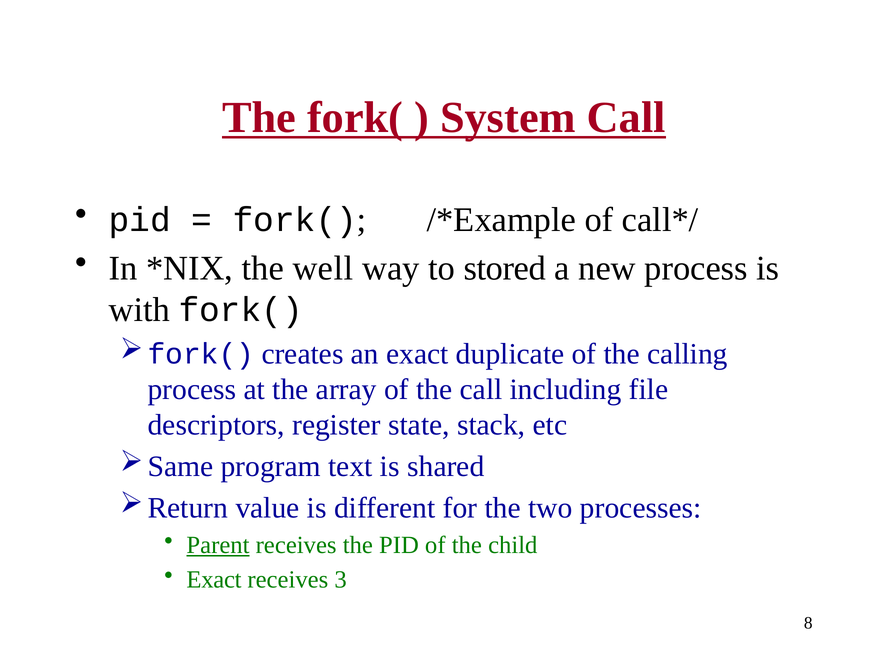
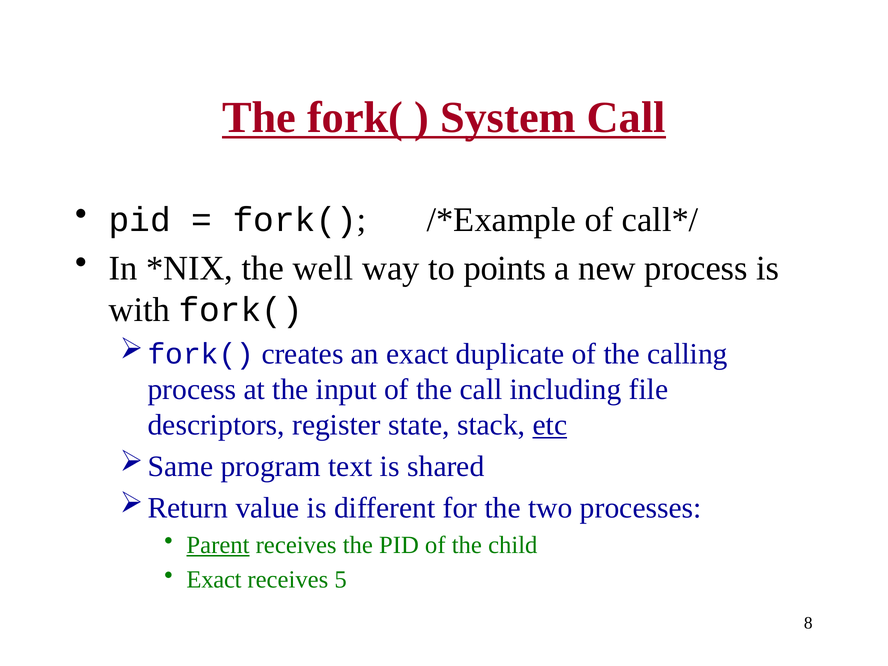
stored: stored -> points
array: array -> input
etc underline: none -> present
3: 3 -> 5
